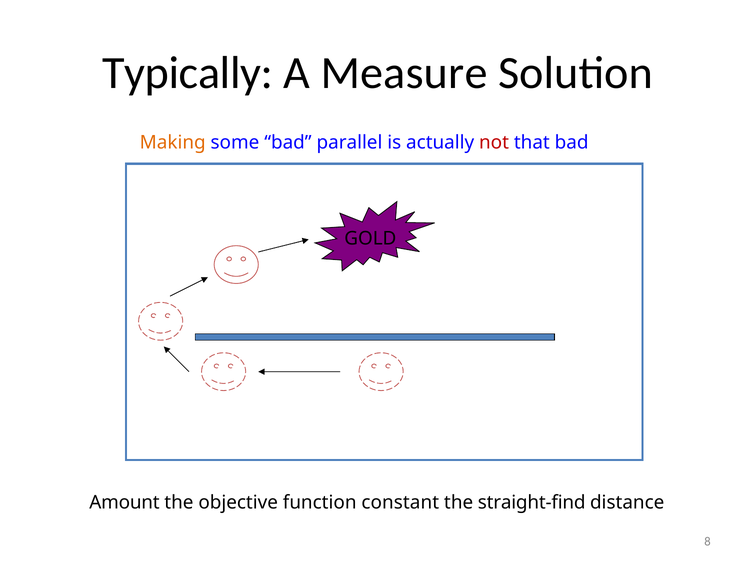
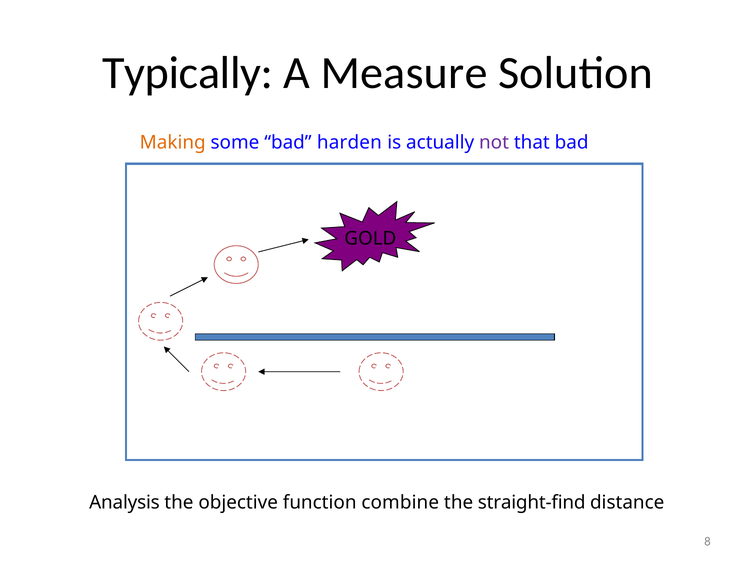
parallel: parallel -> harden
not colour: red -> purple
Amount: Amount -> Analysis
constant: constant -> combine
